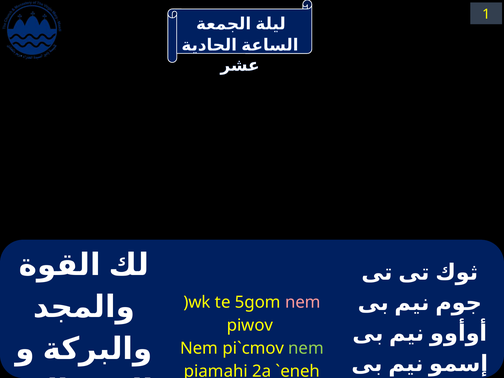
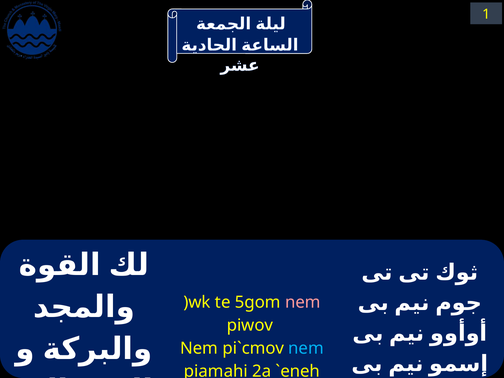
nem at (306, 348) colour: light green -> light blue
